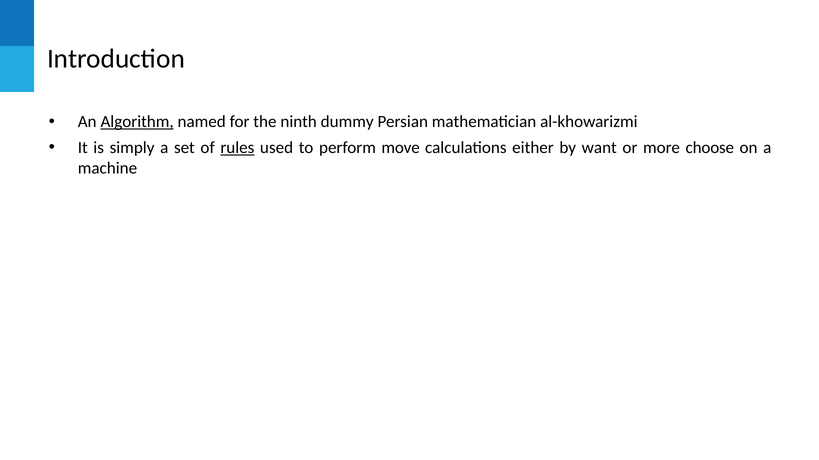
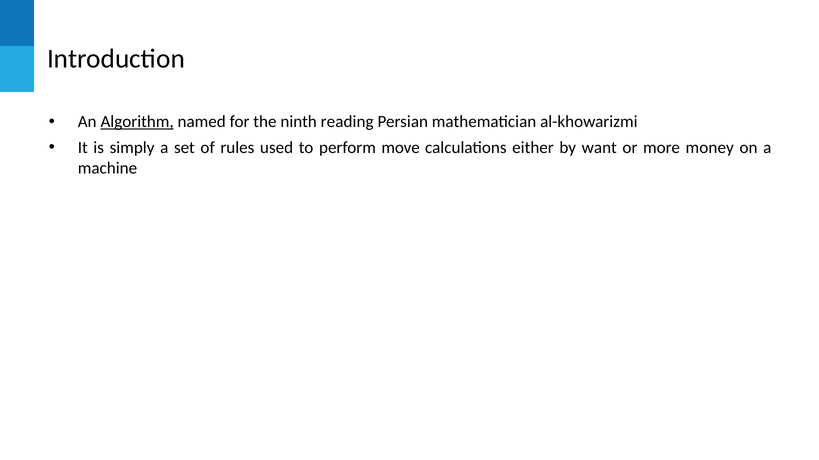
dummy: dummy -> reading
rules underline: present -> none
choose: choose -> money
